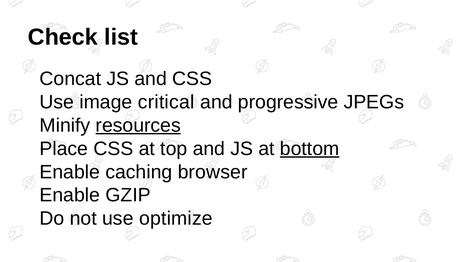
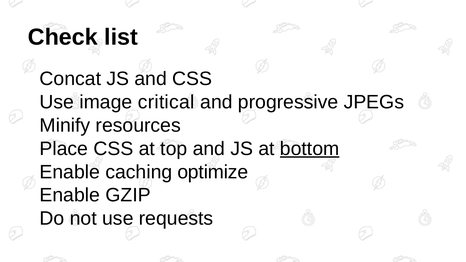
resources underline: present -> none
browser: browser -> optimize
optimize: optimize -> requests
